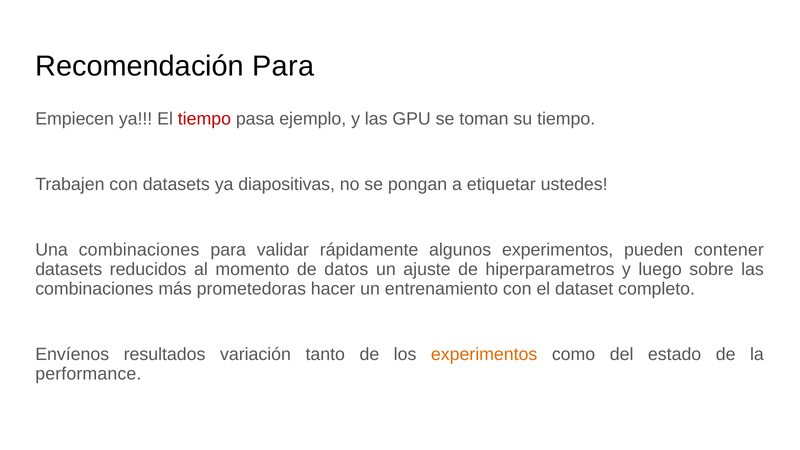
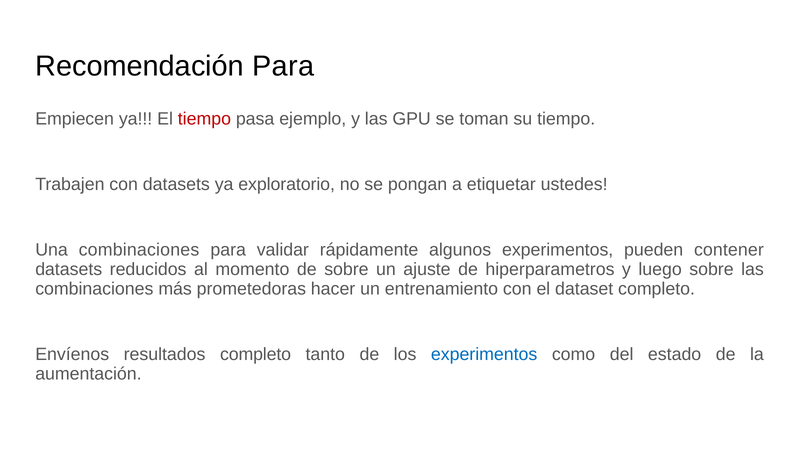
diapositivas: diapositivas -> exploratorio
de datos: datos -> sobre
resultados variación: variación -> completo
experimentos at (484, 354) colour: orange -> blue
performance: performance -> aumentación
